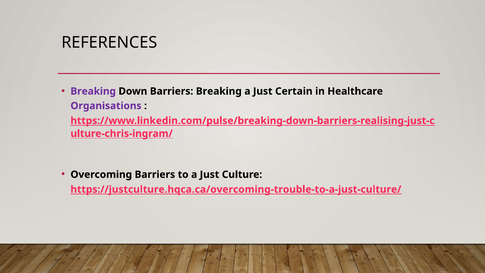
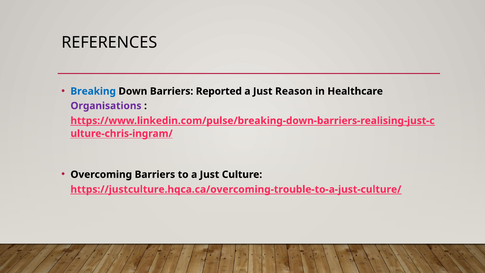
Breaking at (93, 91) colour: purple -> blue
Barriers Breaking: Breaking -> Reported
Certain: Certain -> Reason
